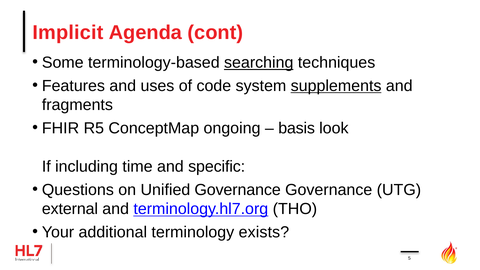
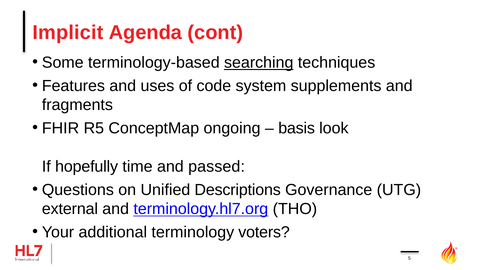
supplements underline: present -> none
including: including -> hopefully
specific: specific -> passed
Unified Governance: Governance -> Descriptions
exists: exists -> voters
